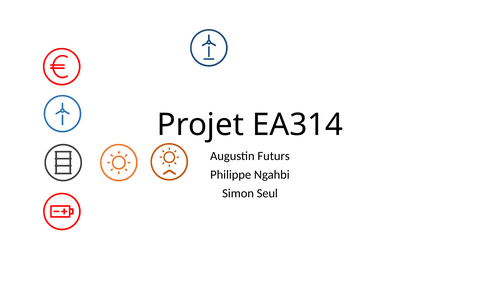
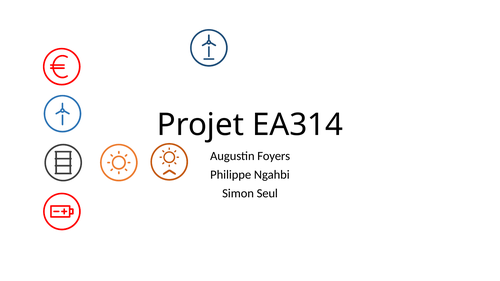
Futurs: Futurs -> Foyers
